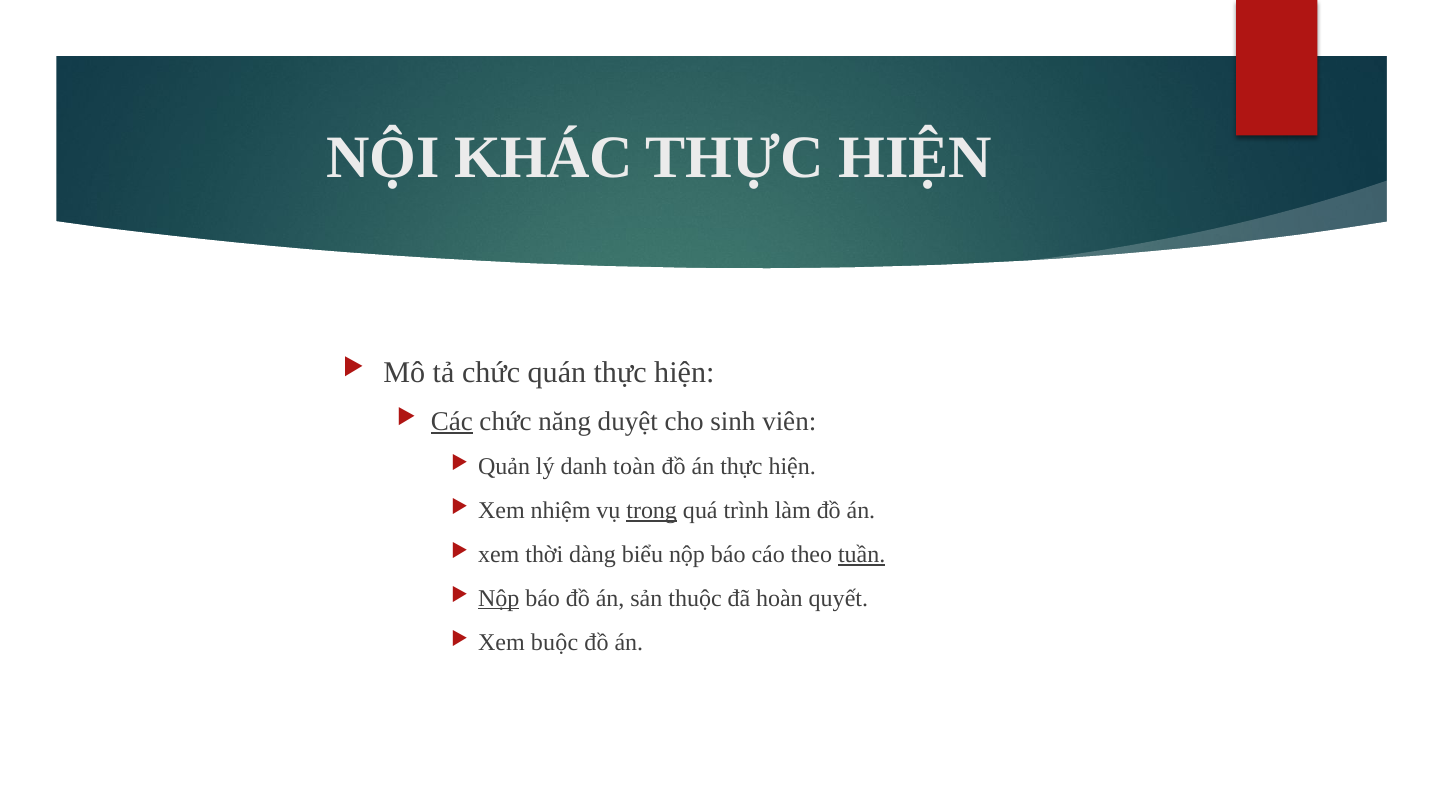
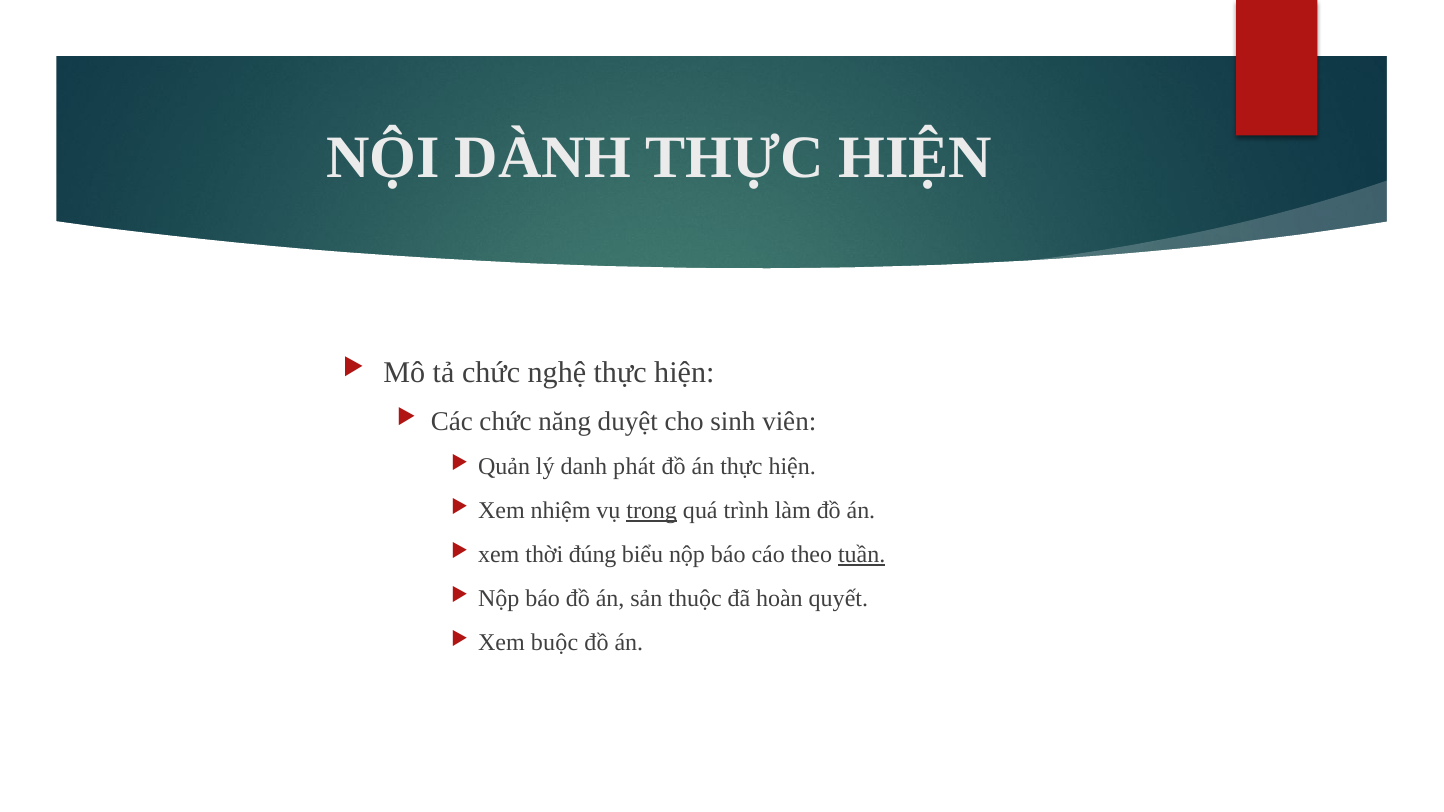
KHÁC: KHÁC -> DÀNH
quán: quán -> nghệ
Các underline: present -> none
toàn: toàn -> phát
dàng: dàng -> đúng
Nộp at (499, 599) underline: present -> none
